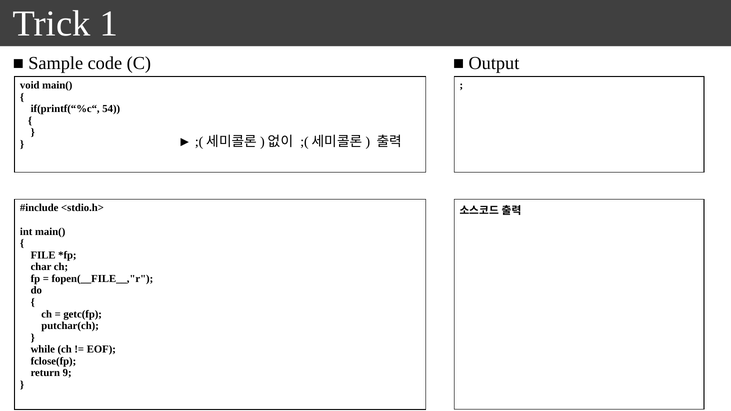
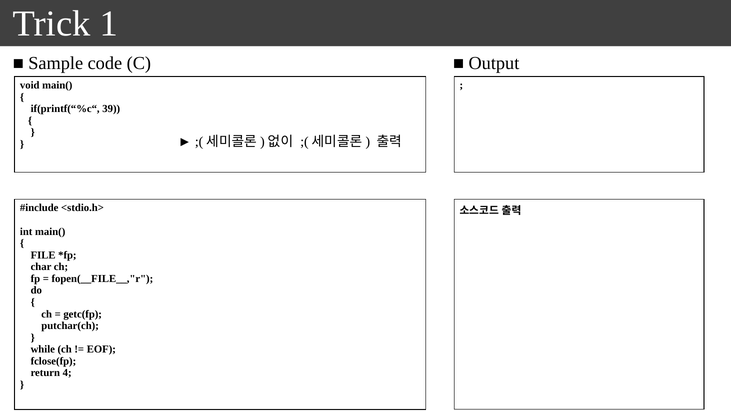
54: 54 -> 39
9: 9 -> 4
